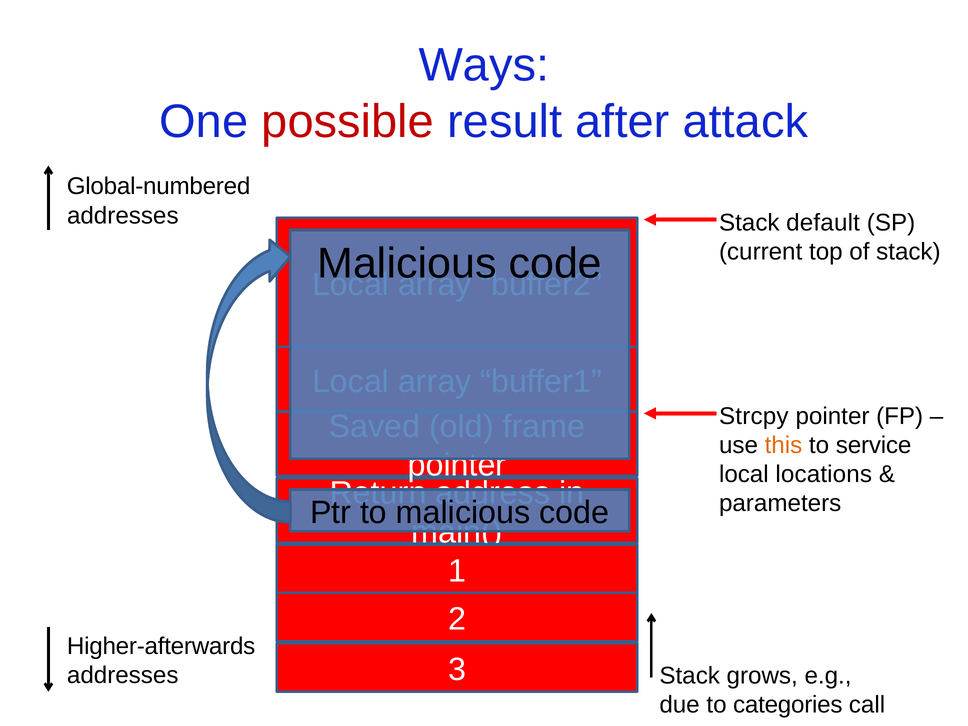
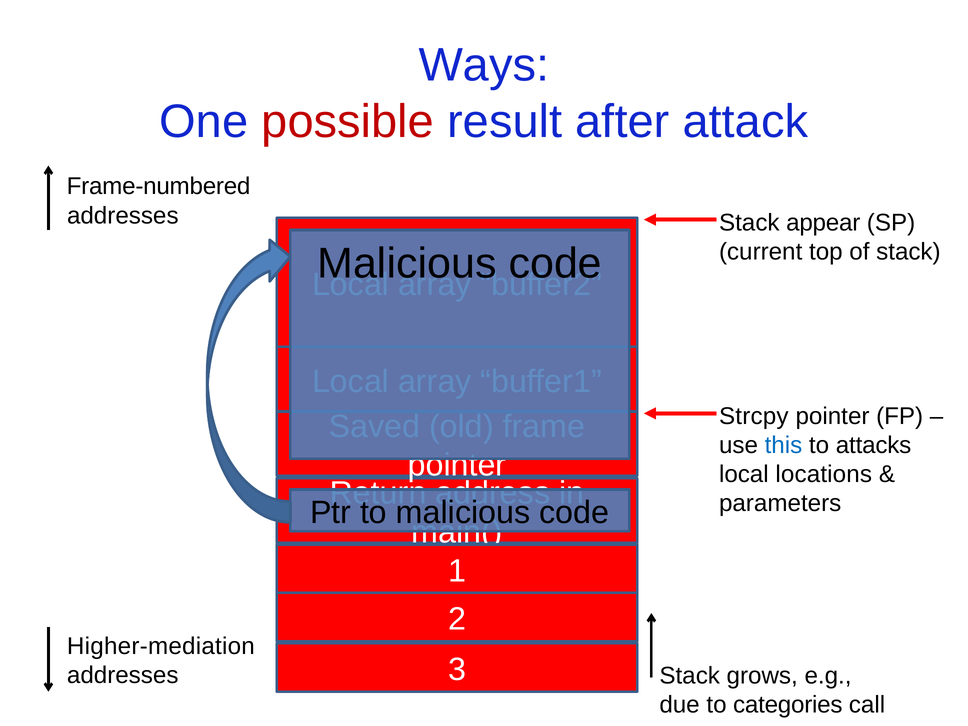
Global-numbered: Global-numbered -> Frame-numbered
default: default -> appear
this colour: orange -> blue
service: service -> attacks
Higher-afterwards: Higher-afterwards -> Higher-mediation
